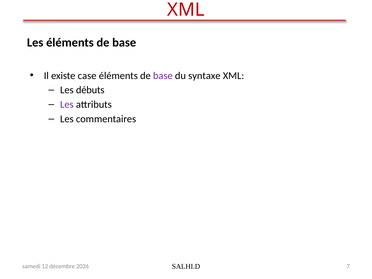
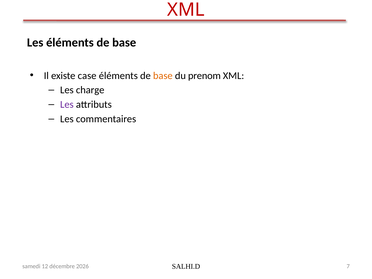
base at (163, 76) colour: purple -> orange
syntaxe: syntaxe -> prenom
débuts: débuts -> charge
